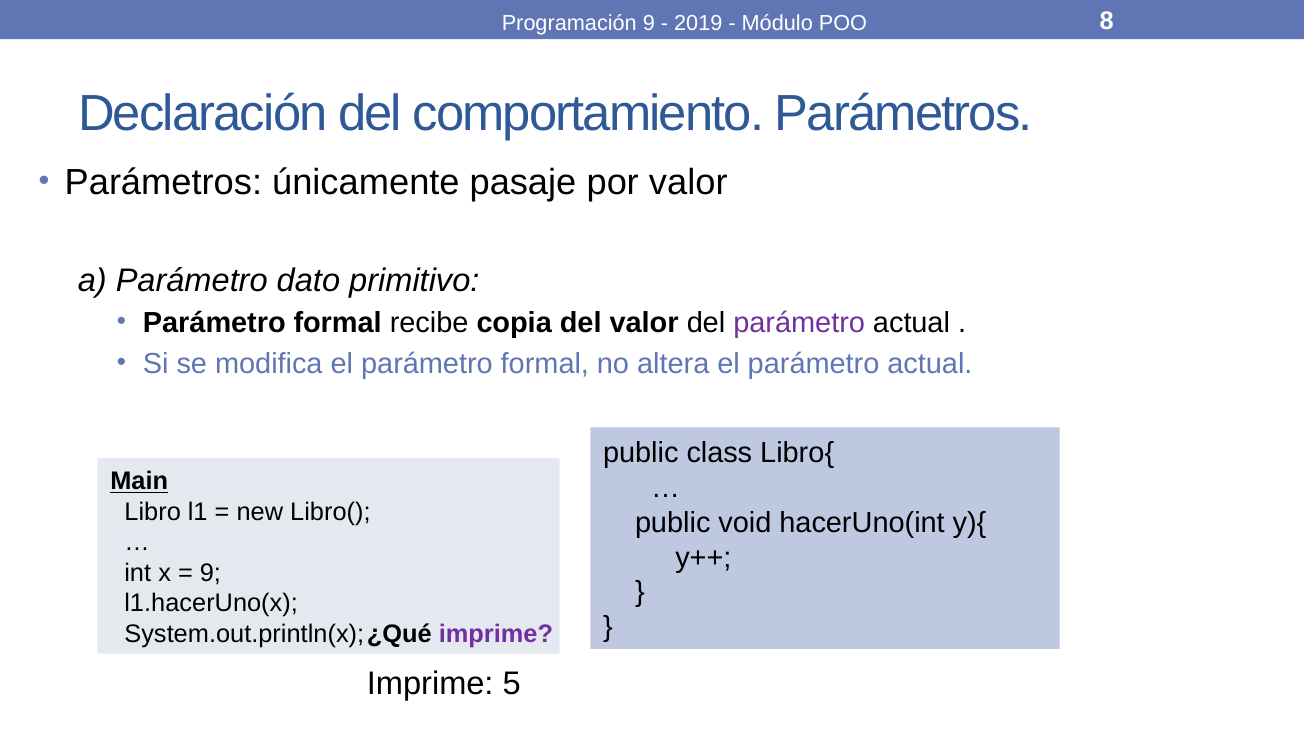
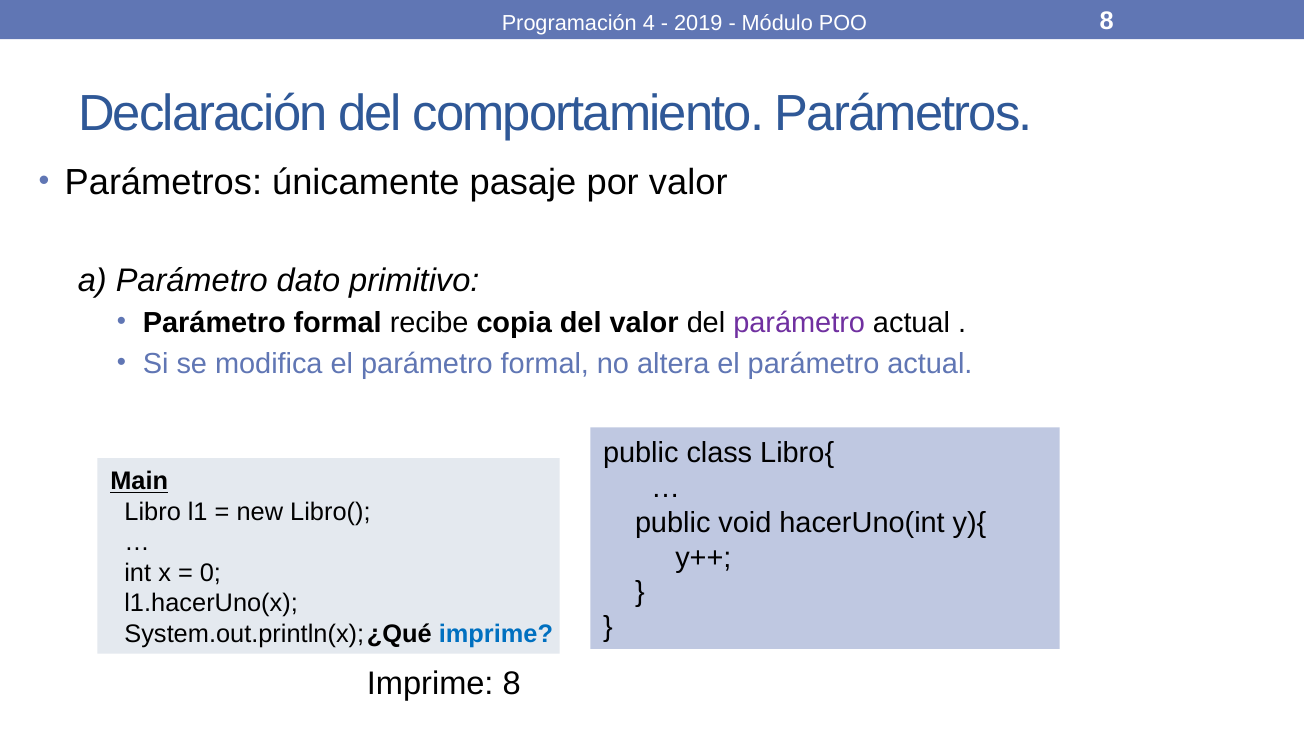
Programación 9: 9 -> 4
9 at (210, 573): 9 -> 0
imprime at (496, 634) colour: purple -> blue
Imprime 5: 5 -> 8
